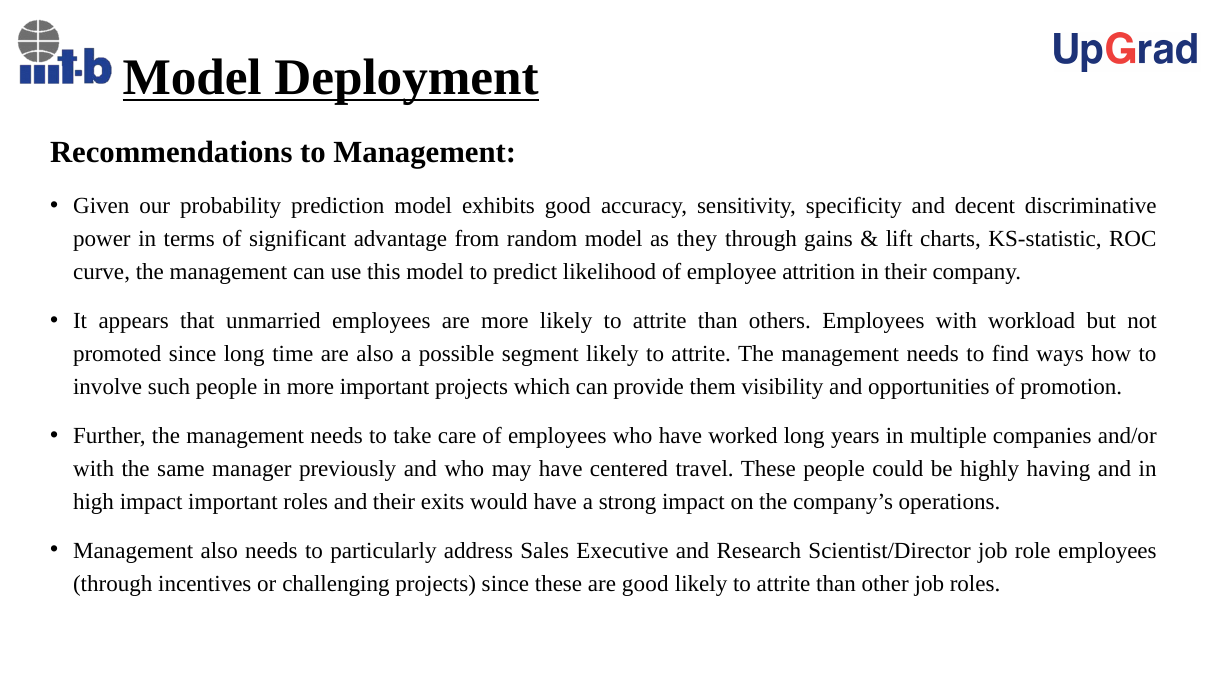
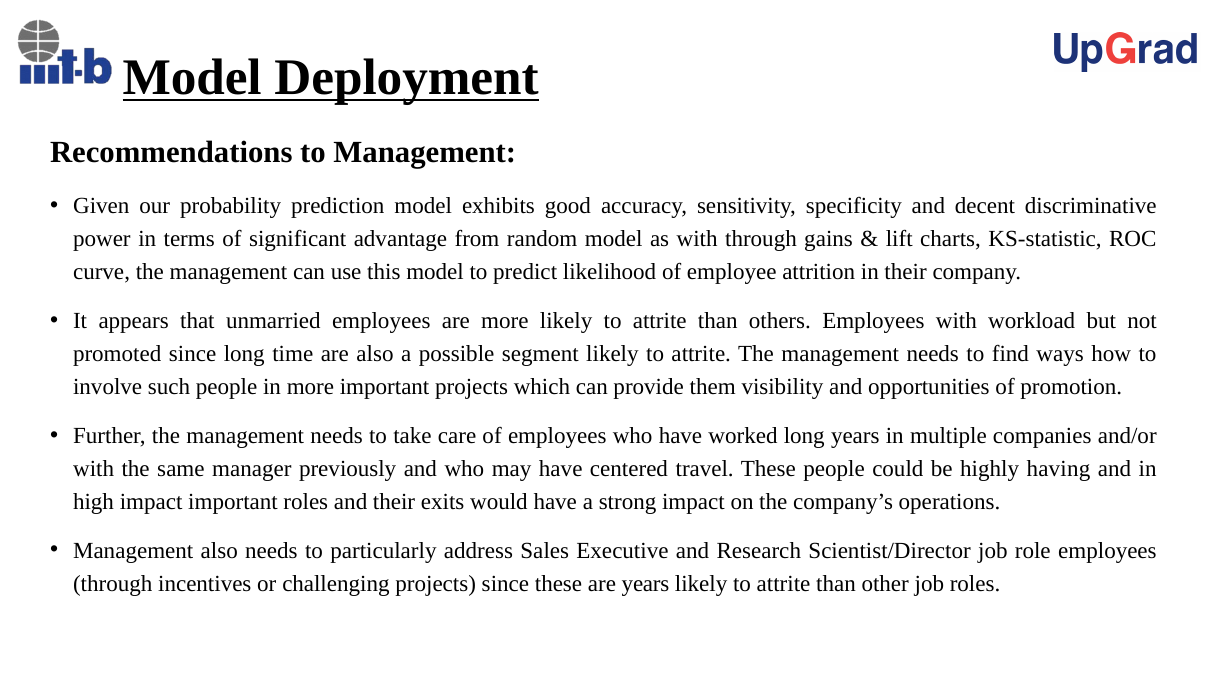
as they: they -> with
are good: good -> years
